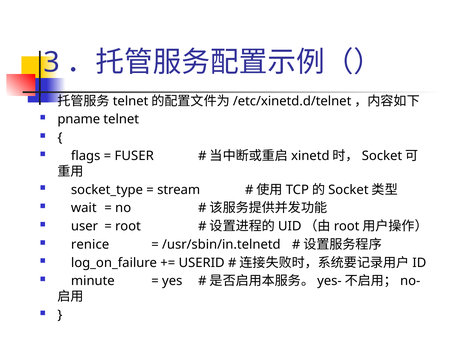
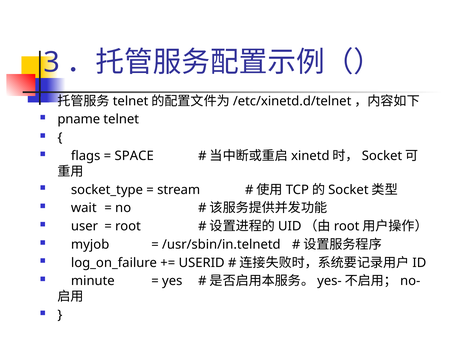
FUSER: FUSER -> SPACE
renice: renice -> myjob
